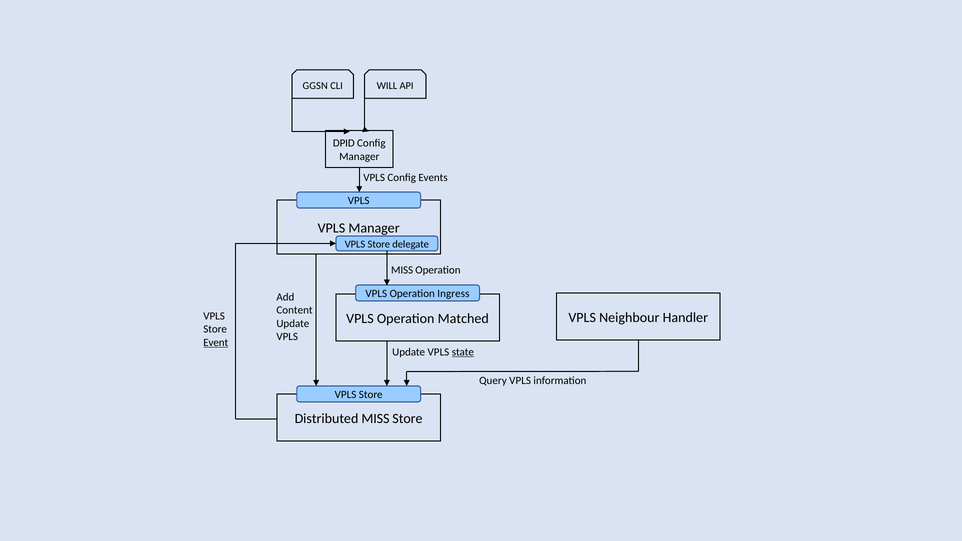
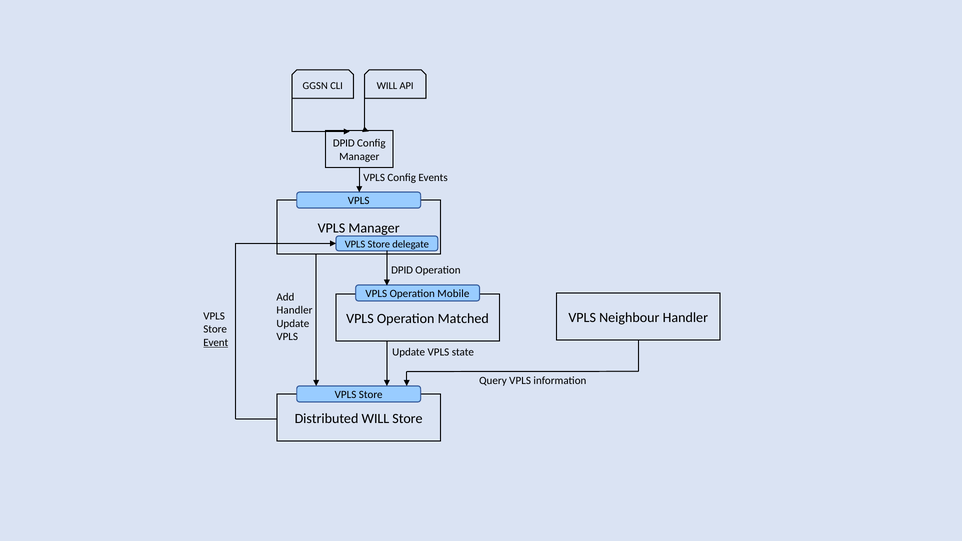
MISS at (402, 270): MISS -> DPID
Ingress: Ingress -> Mobile
Content at (295, 310): Content -> Handler
state underline: present -> none
Distributed MISS: MISS -> WILL
